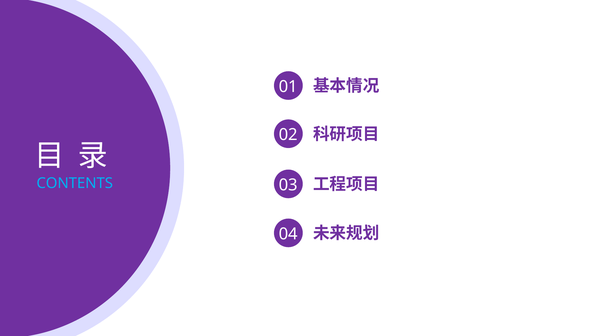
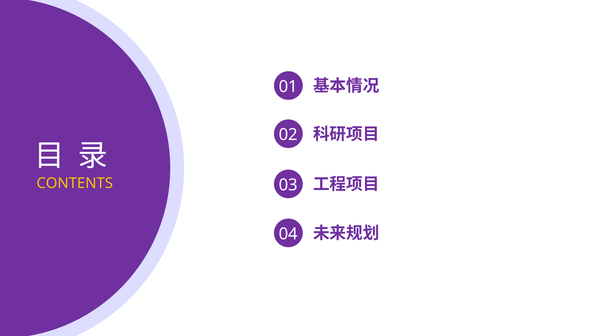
CONTENTS colour: light blue -> yellow
